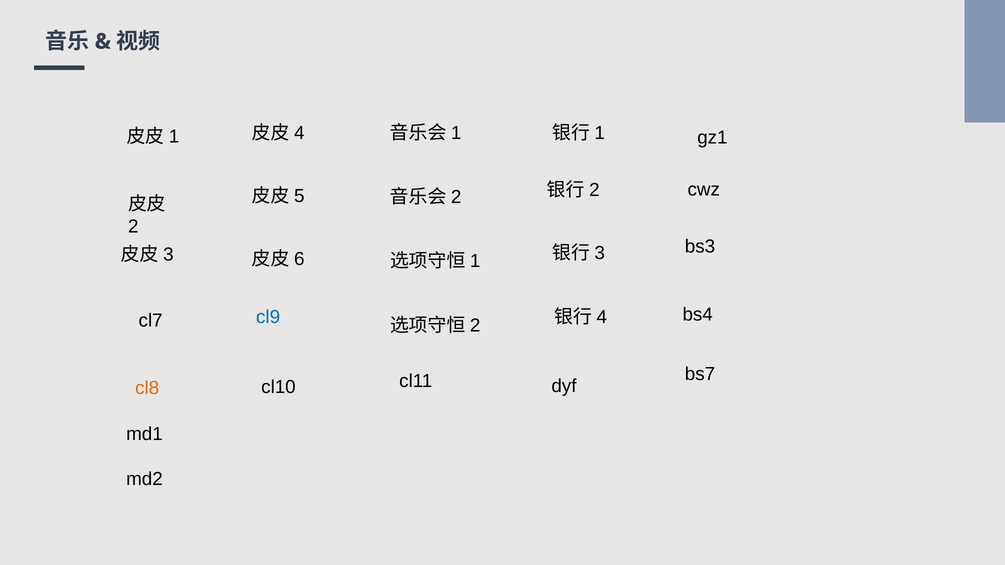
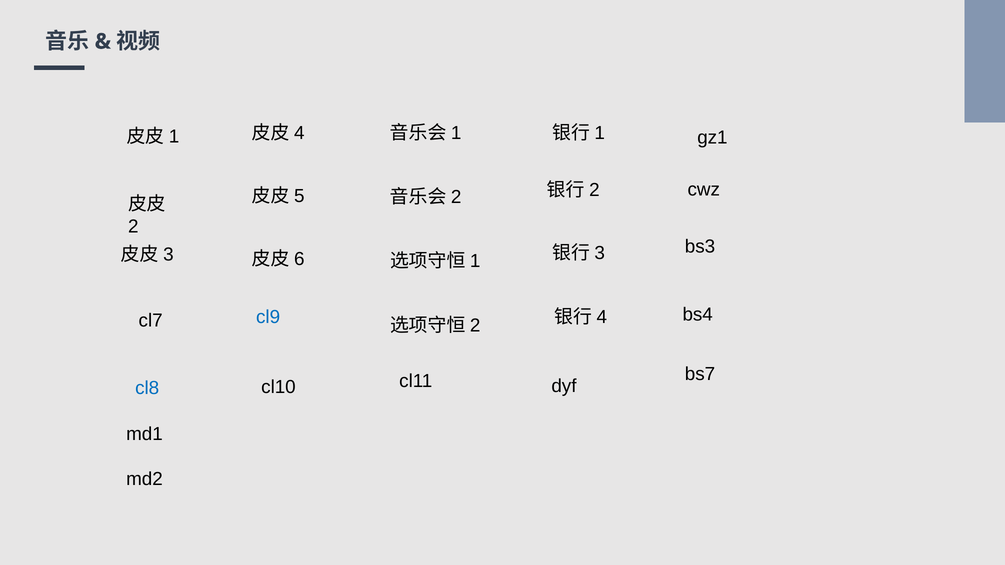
cl8 colour: orange -> blue
